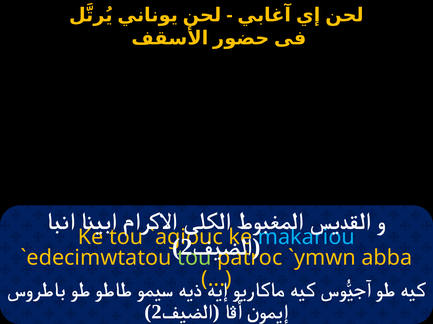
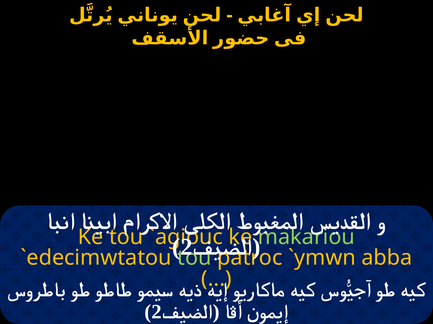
makariou colour: light blue -> light green
